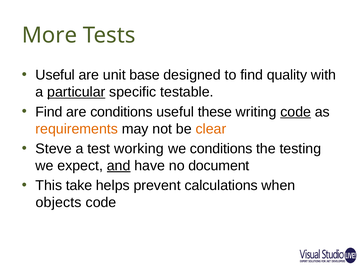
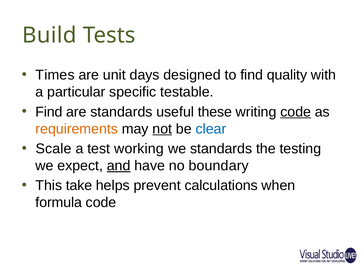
More: More -> Build
Useful at (55, 75): Useful -> Times
base: base -> days
particular underline: present -> none
are conditions: conditions -> standards
not underline: none -> present
clear colour: orange -> blue
Steve: Steve -> Scale
we conditions: conditions -> standards
document: document -> boundary
objects: objects -> formula
